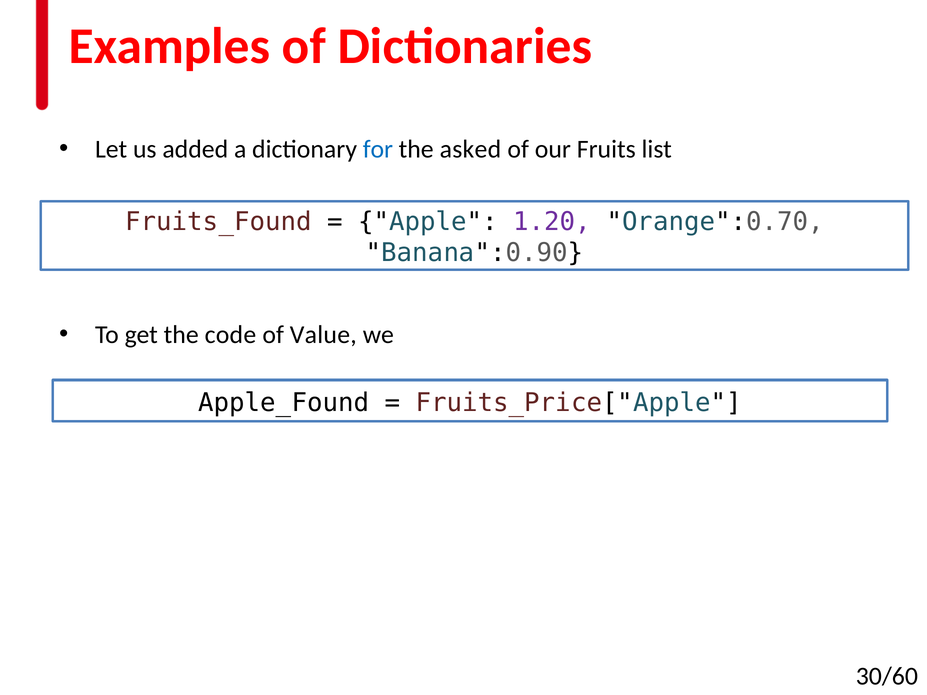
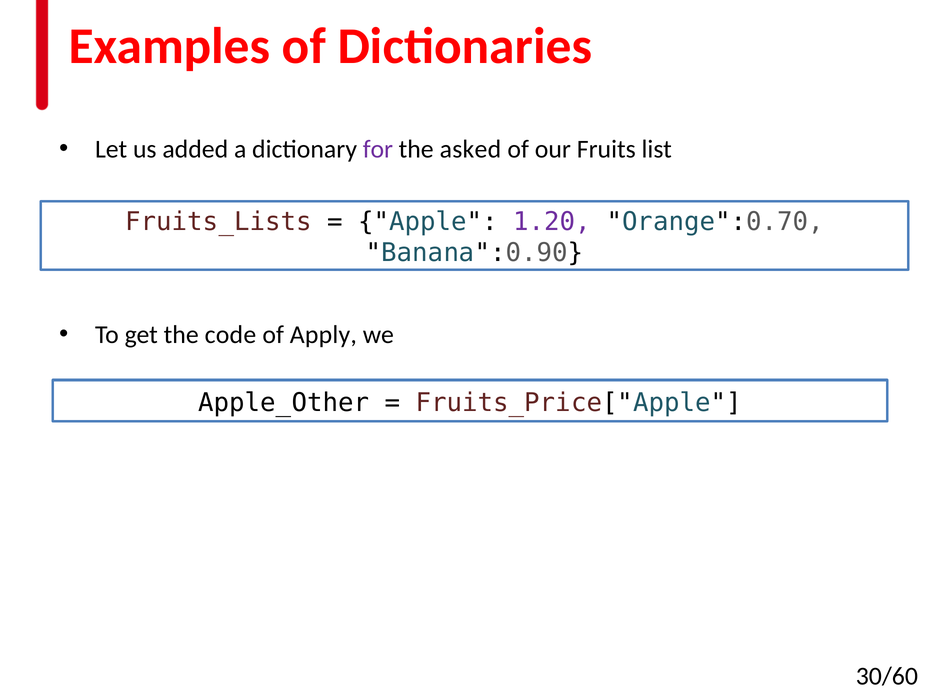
for colour: blue -> purple
Fruits_Found: Fruits_Found -> Fruits_Lists
Value: Value -> Apply
Apple_Found: Apple_Found -> Apple_Other
